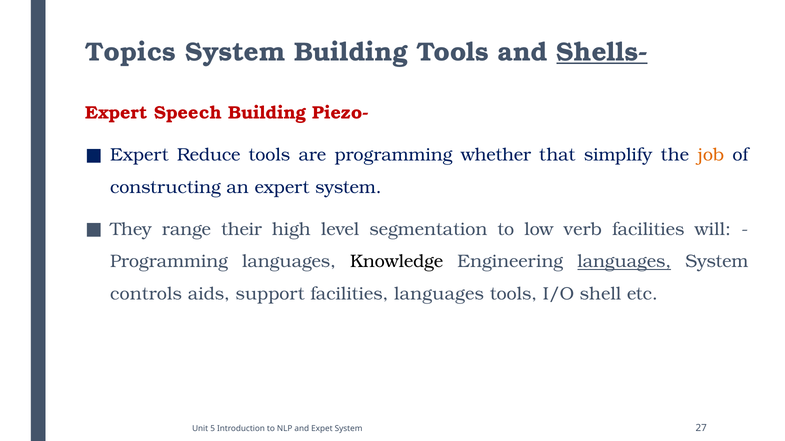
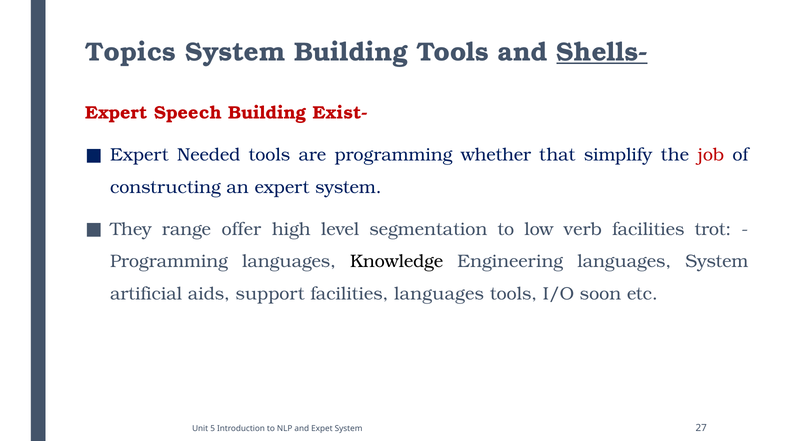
Piezo-: Piezo- -> Exist-
Reduce: Reduce -> Needed
job colour: orange -> red
their: their -> offer
will: will -> trot
languages at (624, 262) underline: present -> none
controls: controls -> artificial
shell: shell -> soon
